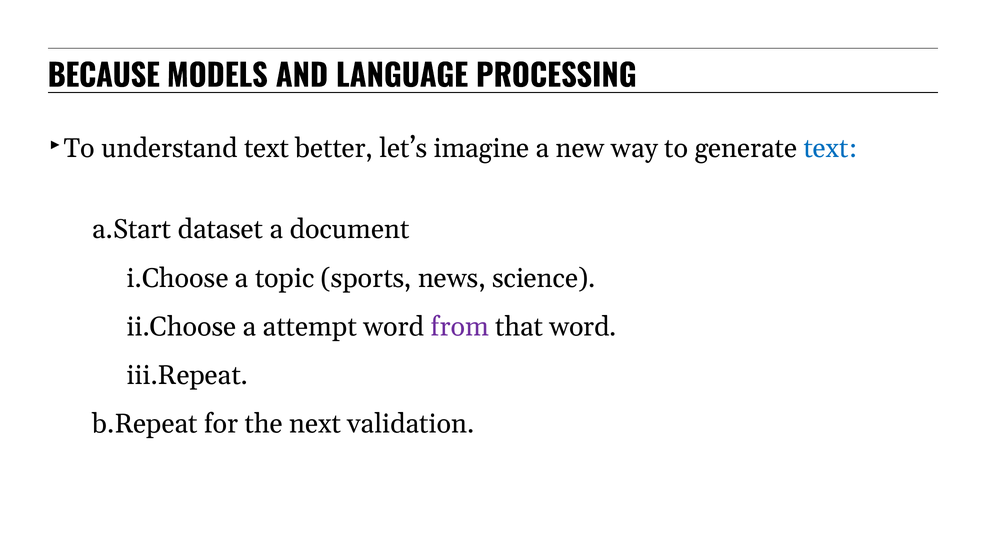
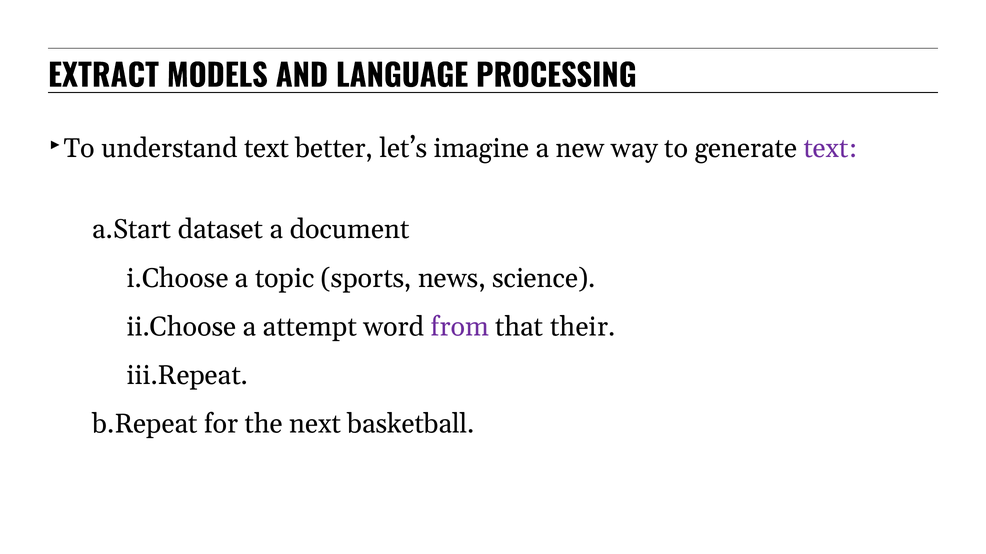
BECAUSE: BECAUSE -> EXTRACT
text at (830, 148) colour: blue -> purple
that word: word -> their
validation: validation -> basketball
